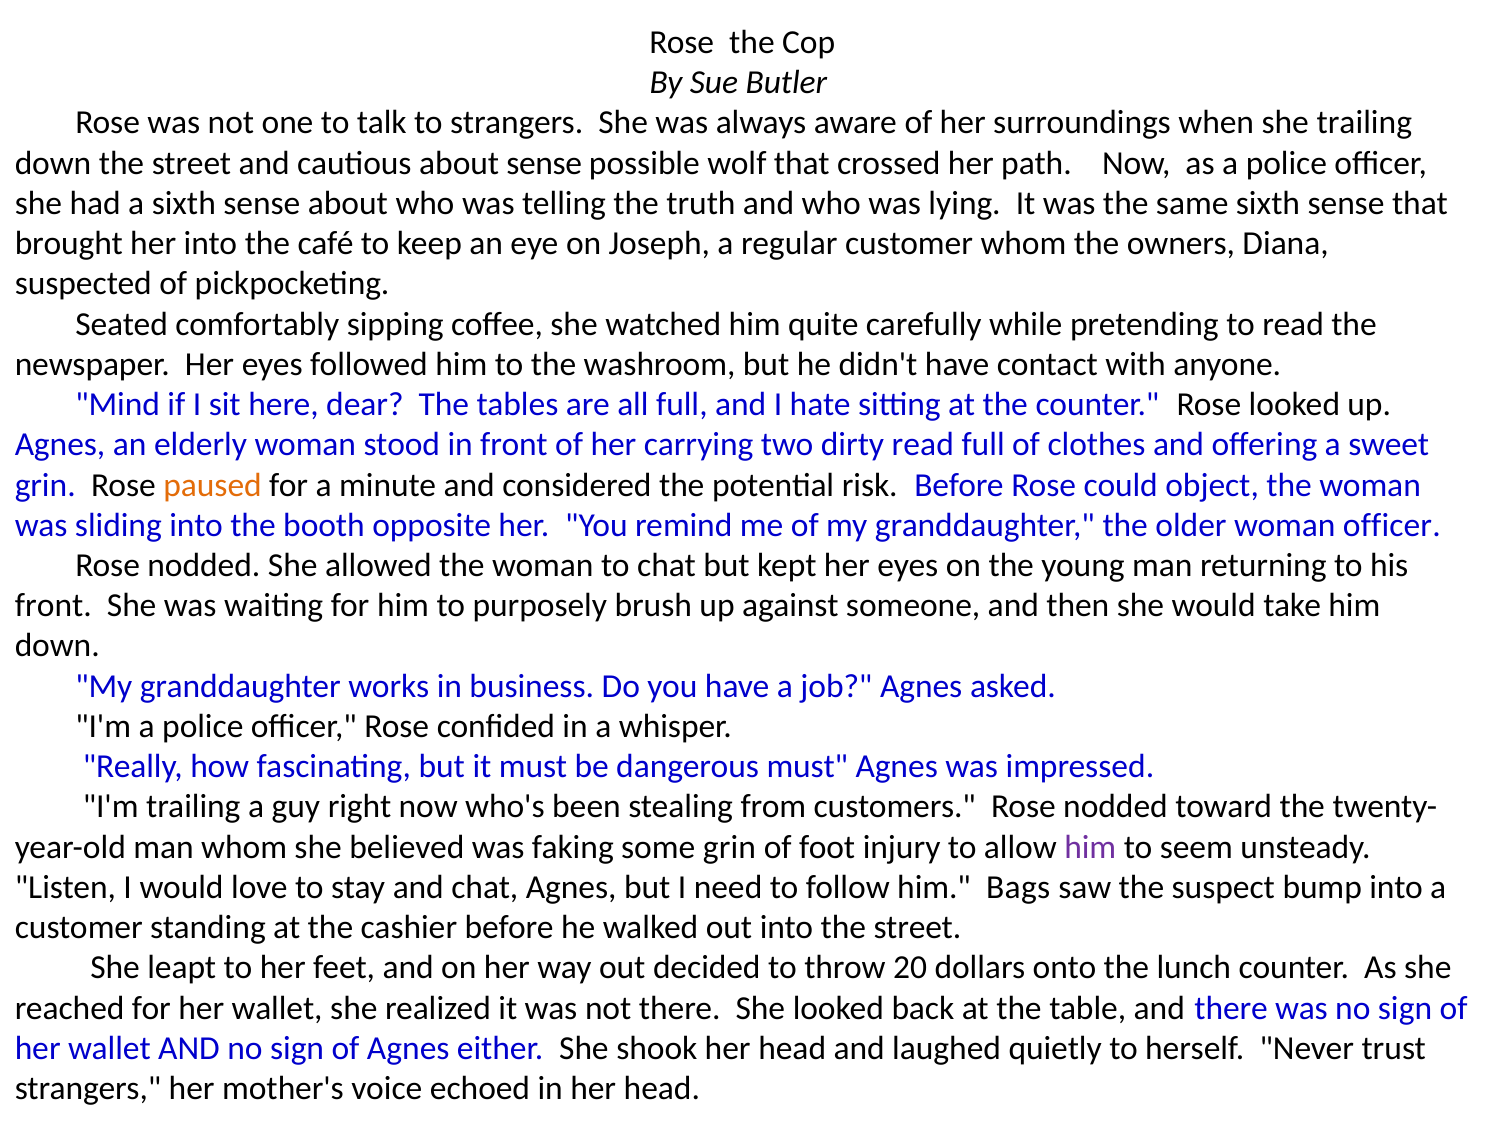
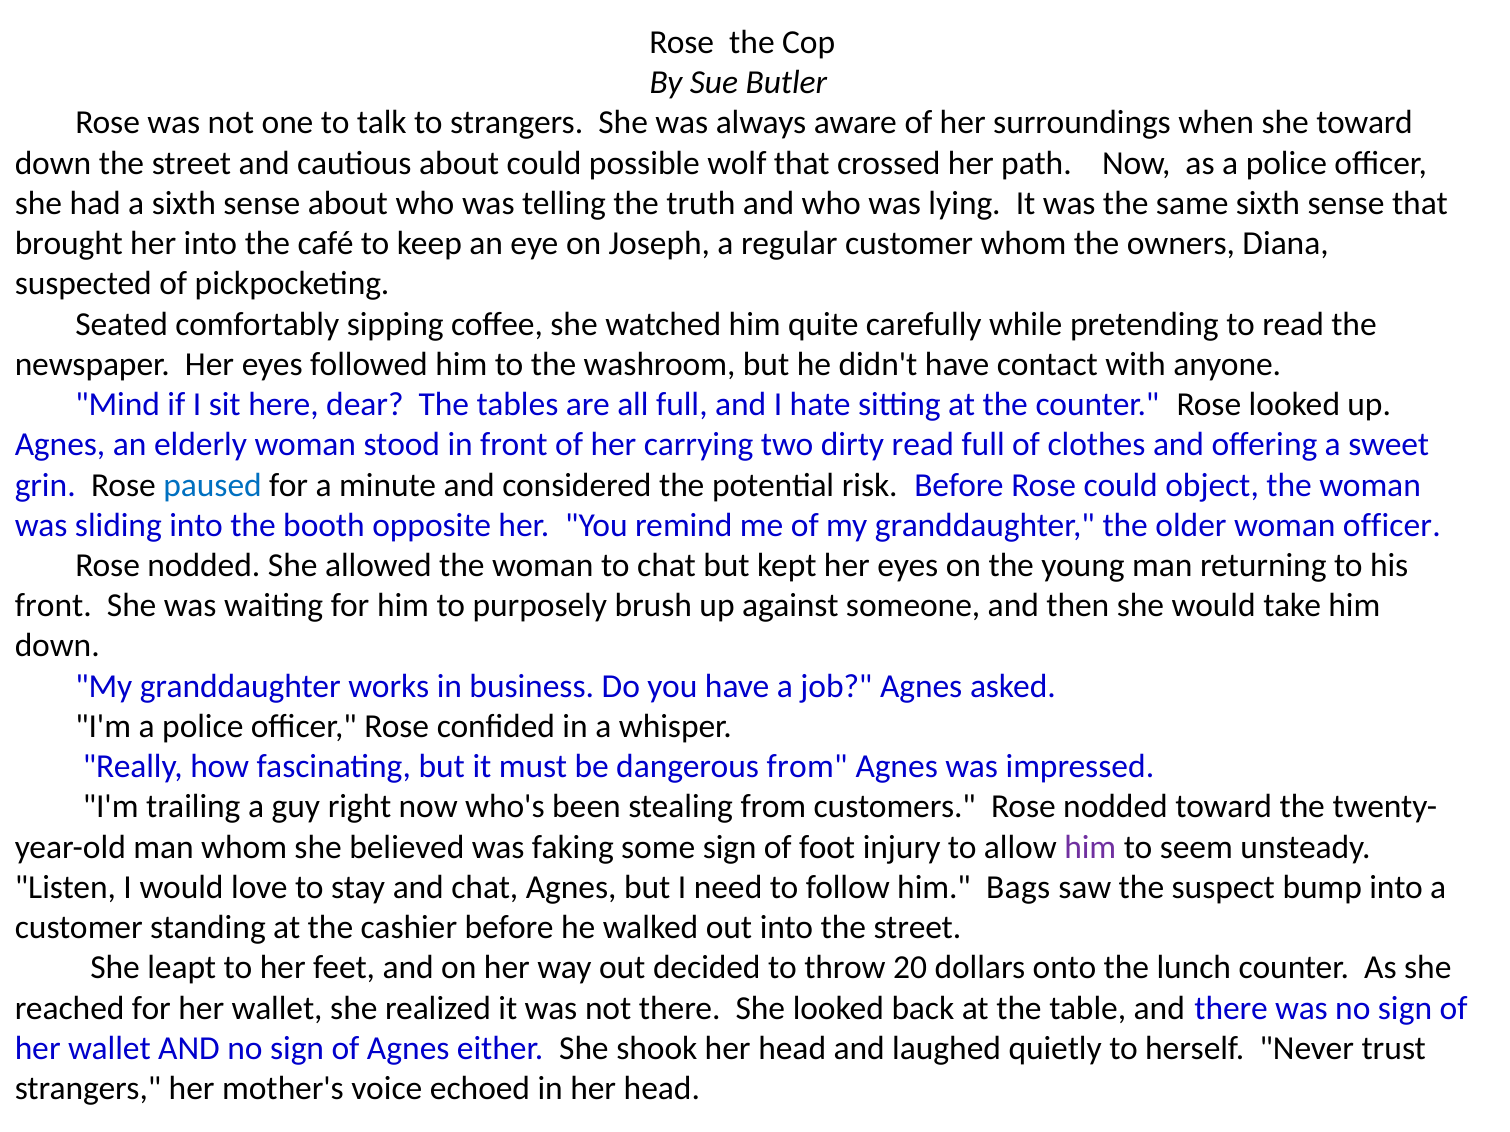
she trailing: trailing -> toward
about sense: sense -> could
paused colour: orange -> blue
dangerous must: must -> from
some grin: grin -> sign
